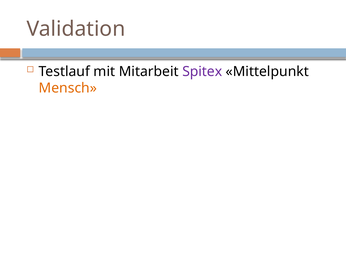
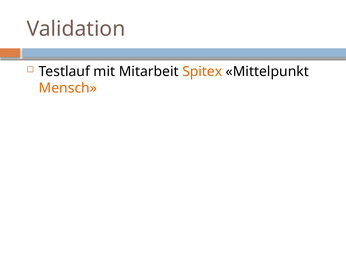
Spitex colour: purple -> orange
